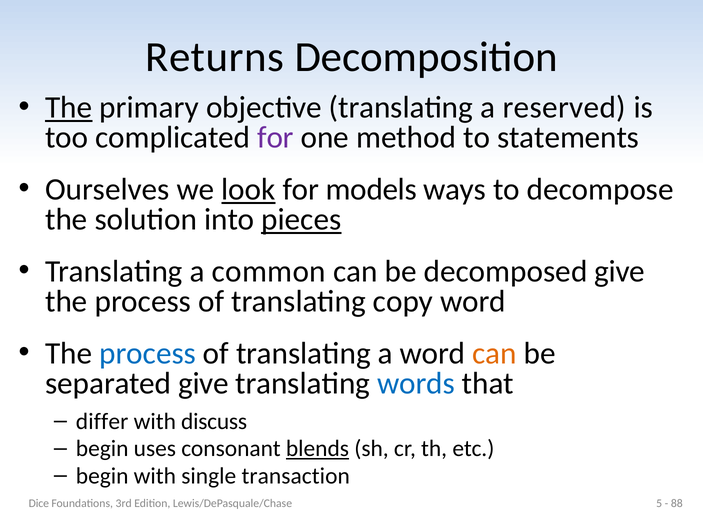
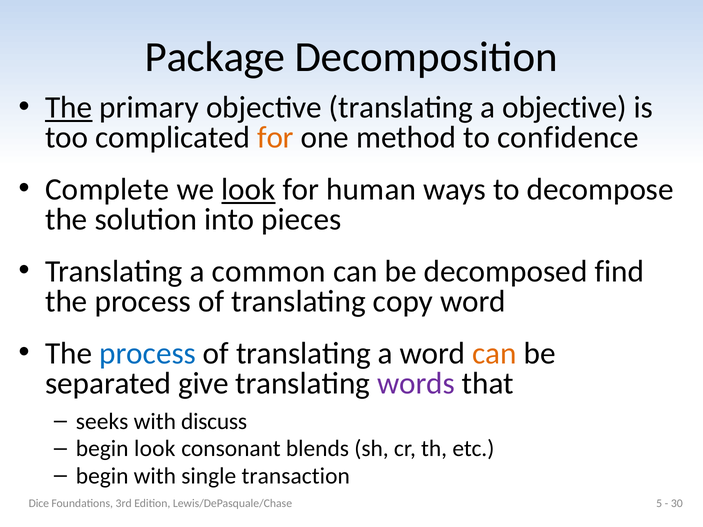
Returns: Returns -> Package
a reserved: reserved -> objective
for at (276, 138) colour: purple -> orange
statements: statements -> confidence
Ourselves: Ourselves -> Complete
models: models -> human
pieces underline: present -> none
decomposed give: give -> find
words colour: blue -> purple
differ: differ -> seeks
begin uses: uses -> look
blends underline: present -> none
88: 88 -> 30
